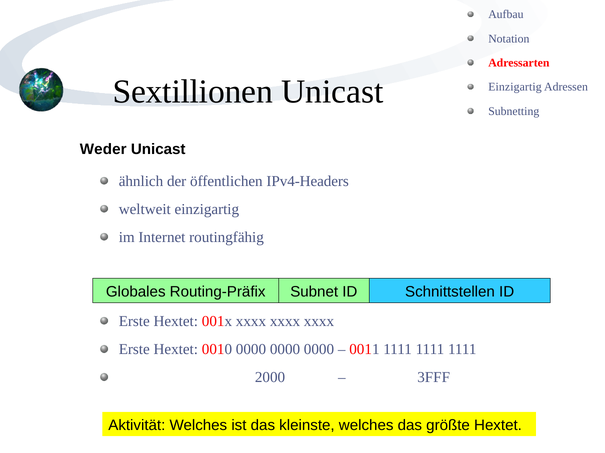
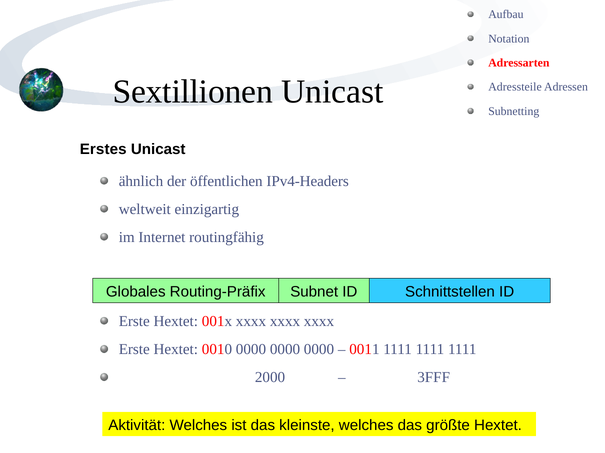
Einzigartig at (515, 87): Einzigartig -> Adressteile
Weder: Weder -> Erstes
